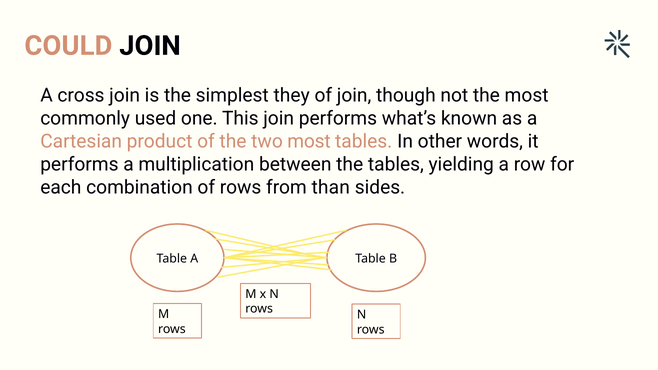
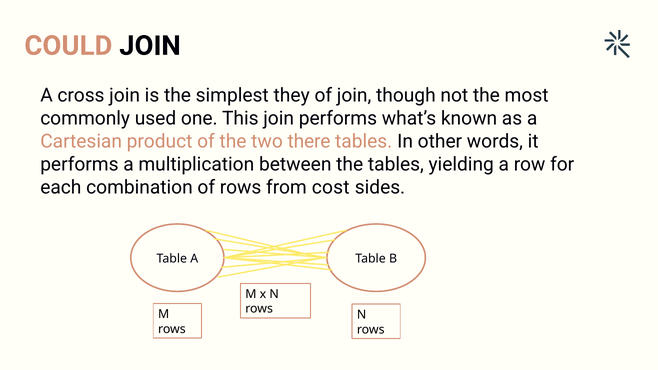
two most: most -> there
than: than -> cost
